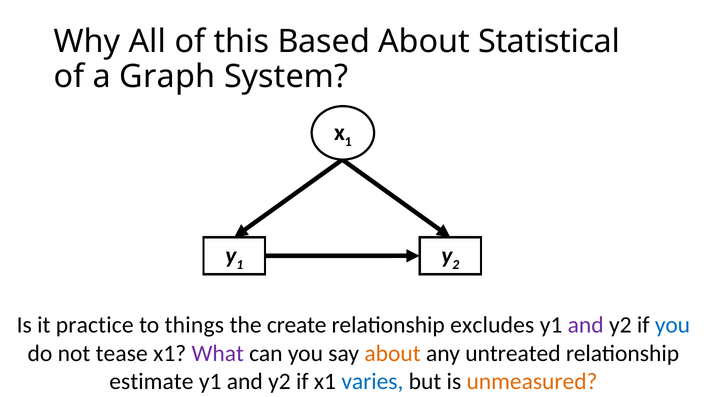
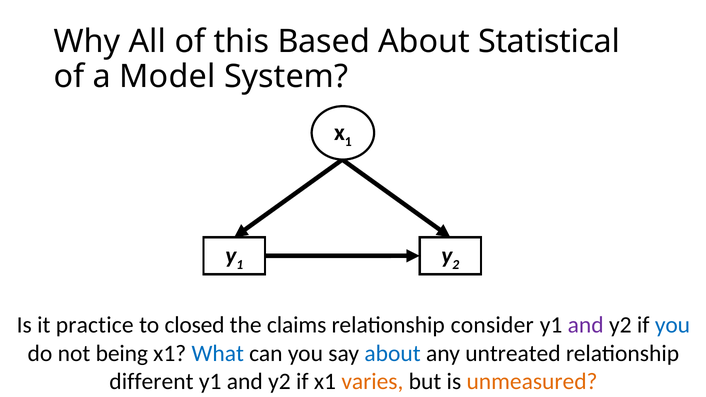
Graph: Graph -> Model
things: things -> closed
create: create -> claims
excludes: excludes -> consider
tease: tease -> being
What colour: purple -> blue
about at (393, 353) colour: orange -> blue
estimate: estimate -> different
varies colour: blue -> orange
